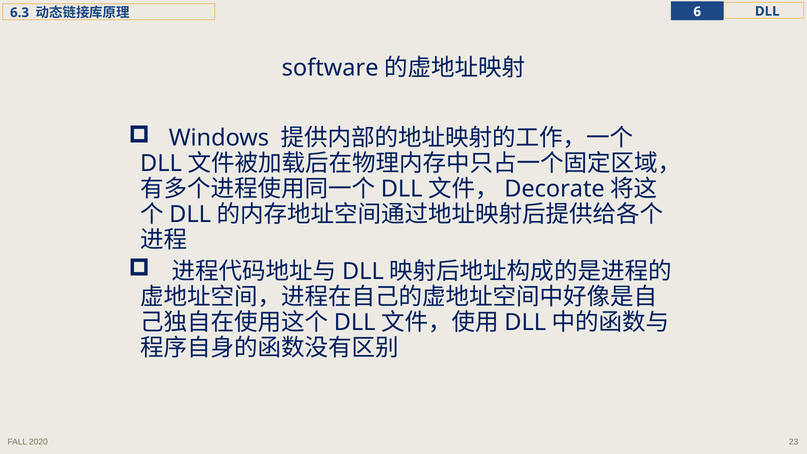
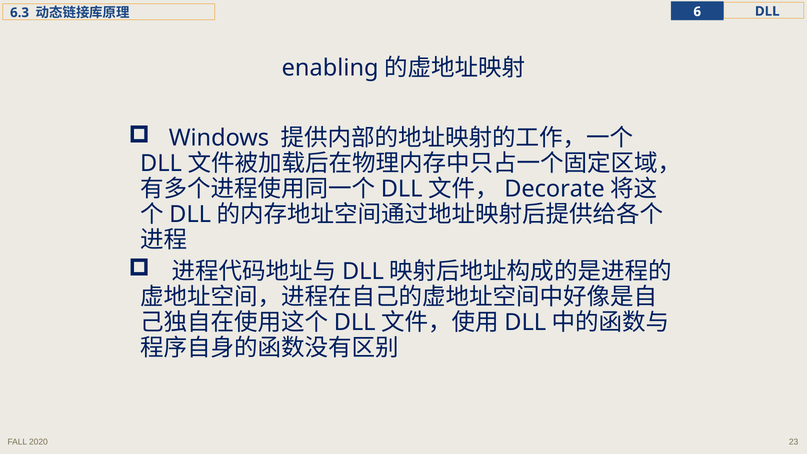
software: software -> enabling
